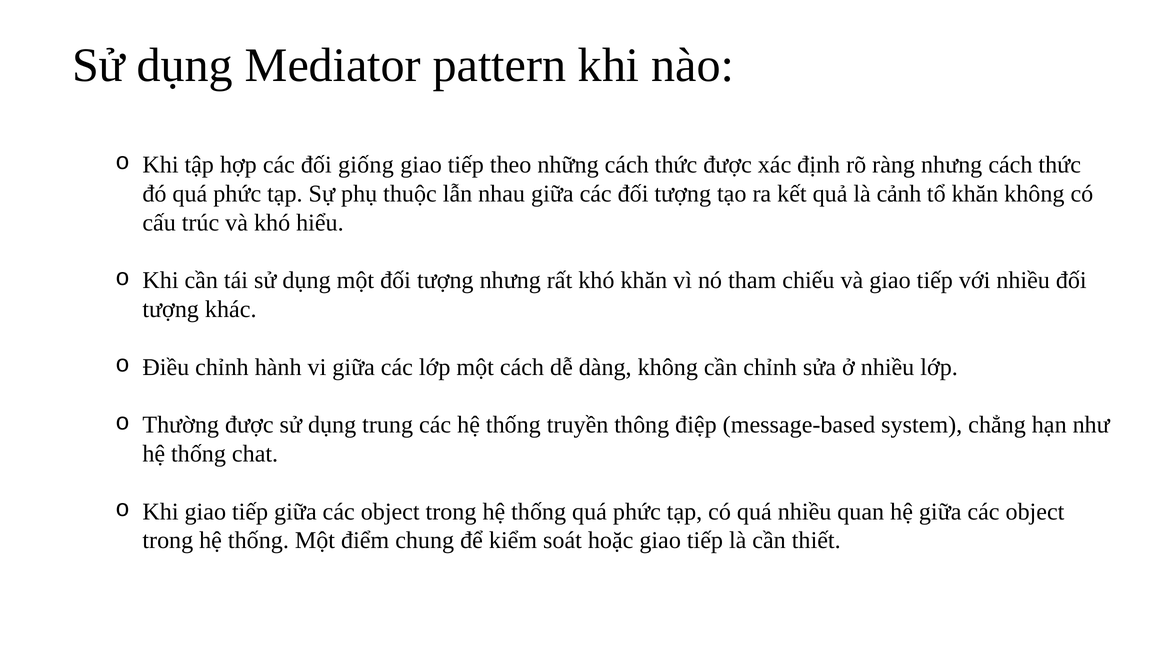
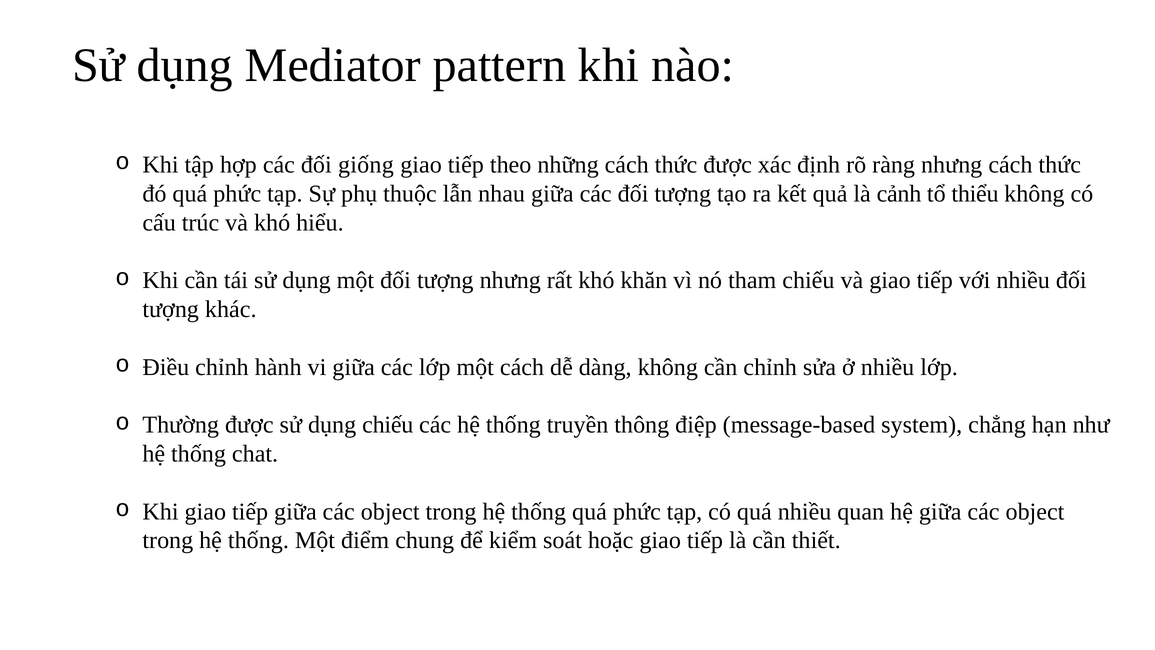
tổ khăn: khăn -> thiểu
dụng trung: trung -> chiếu
